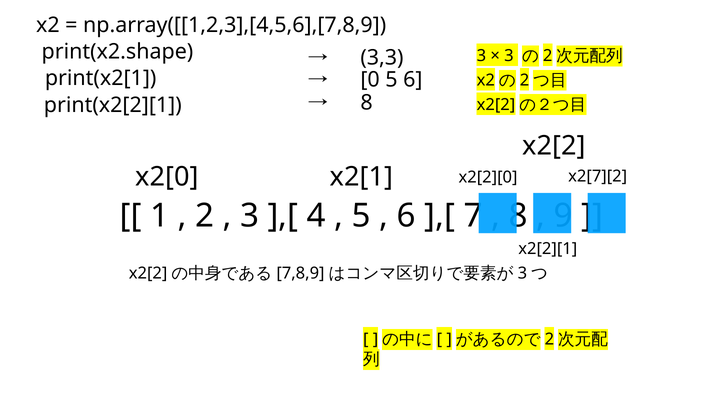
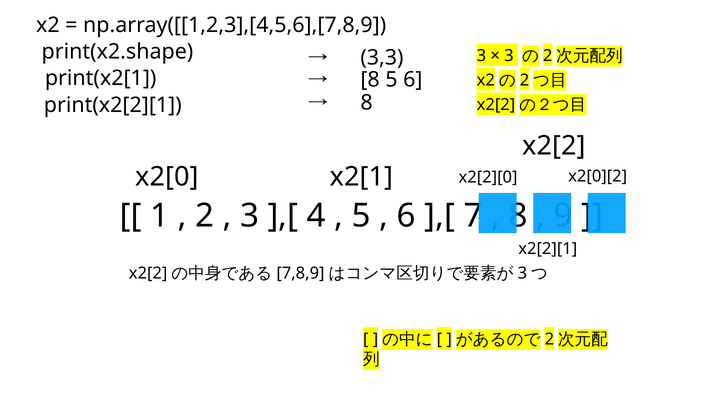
0 at (370, 80): 0 -> 8
x2[7][2: x2[7][2 -> x2[0][2
